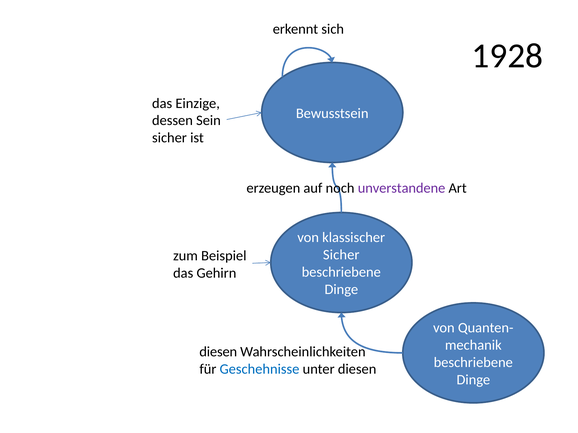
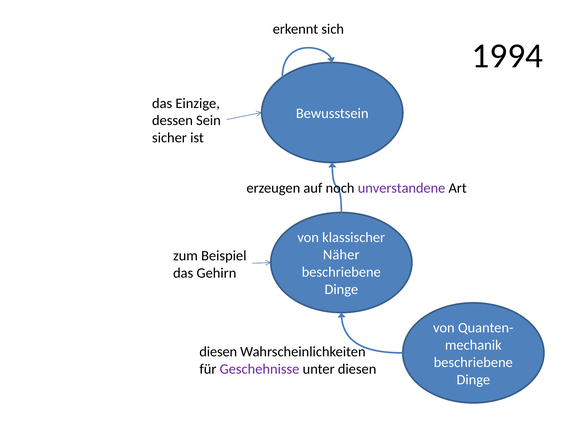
1928: 1928 -> 1994
Sicher at (341, 255): Sicher -> Näher
Geschehnisse colour: blue -> purple
